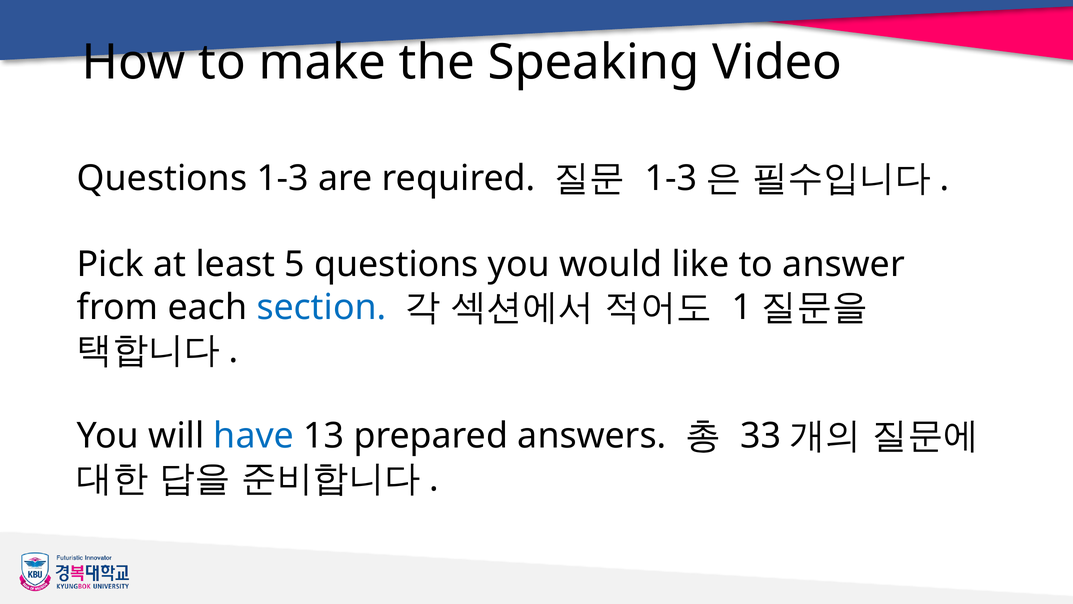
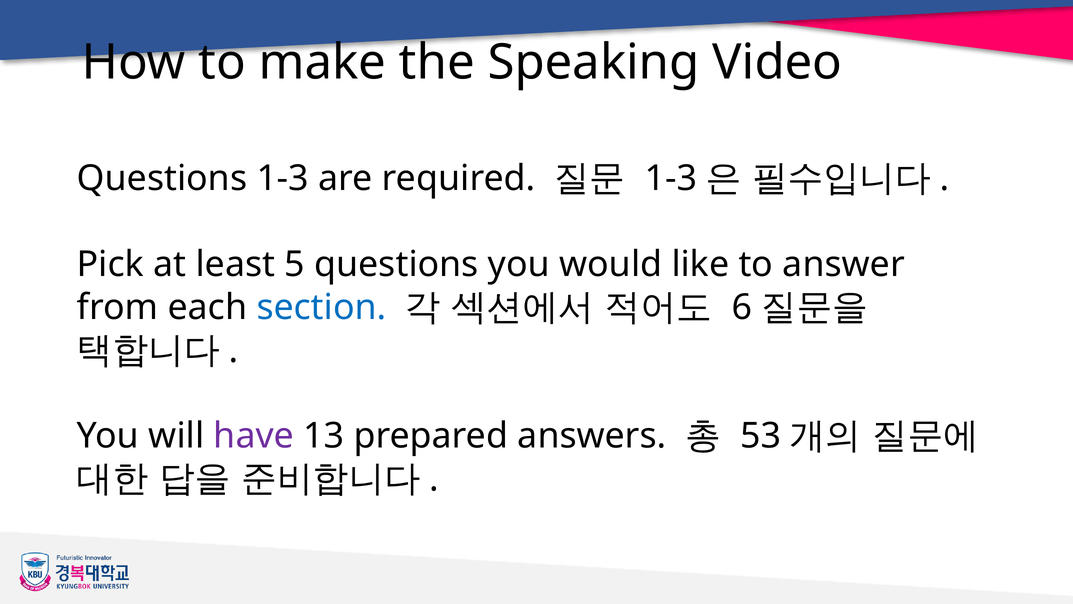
1: 1 -> 6
have colour: blue -> purple
33: 33 -> 53
